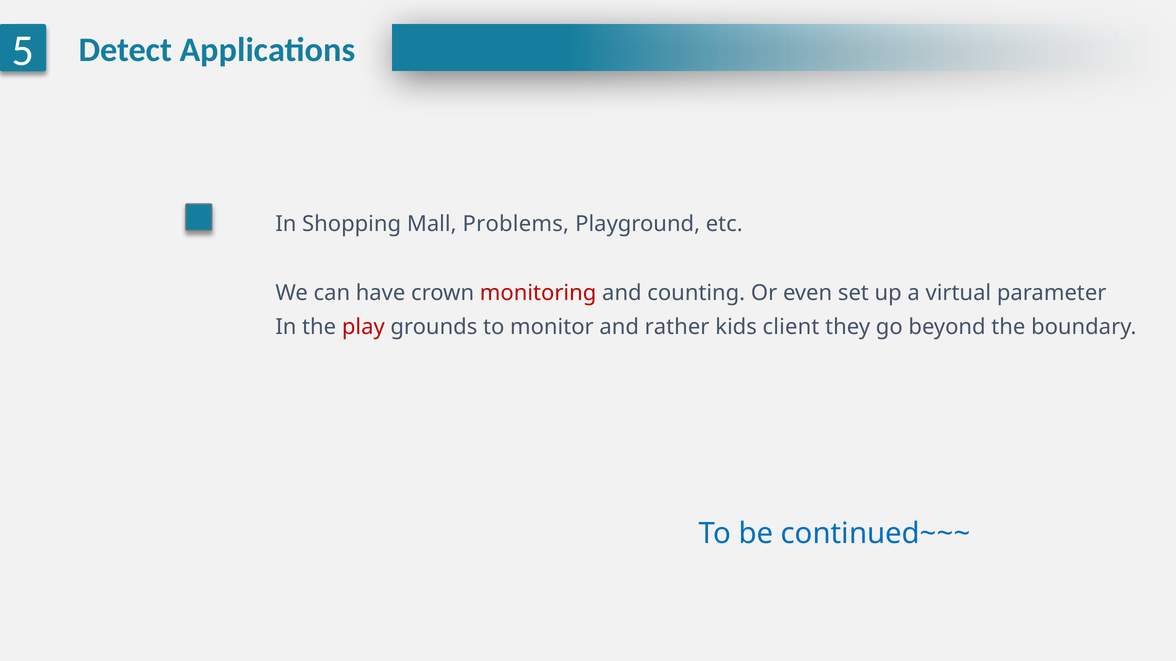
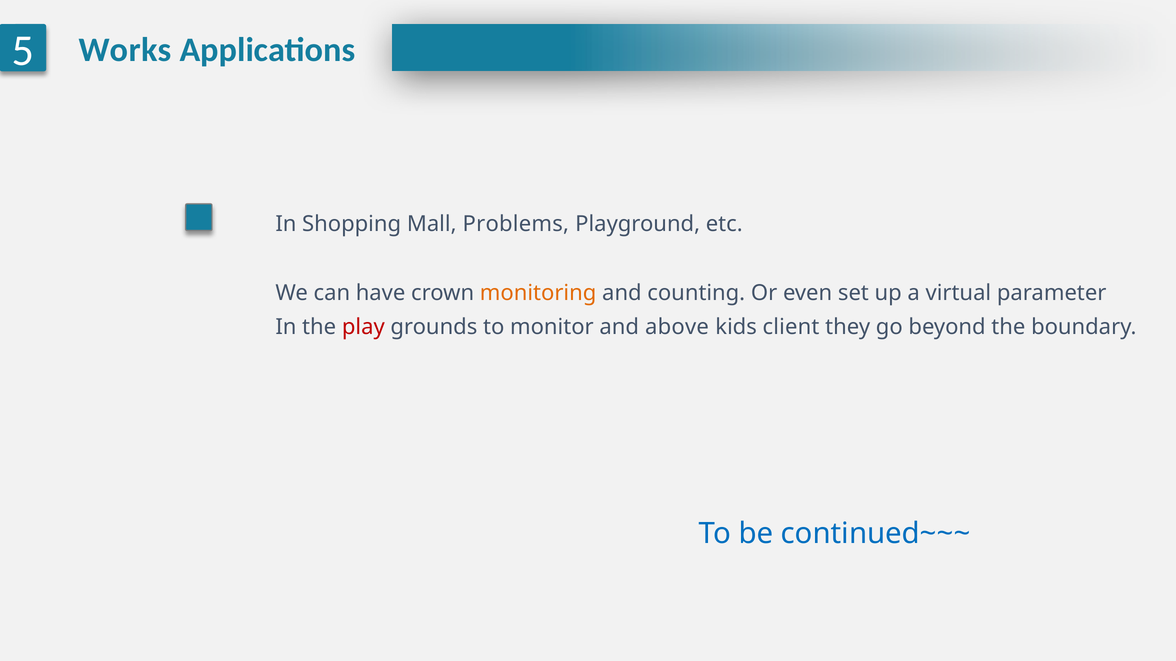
Detect: Detect -> Works
monitoring colour: red -> orange
rather: rather -> above
